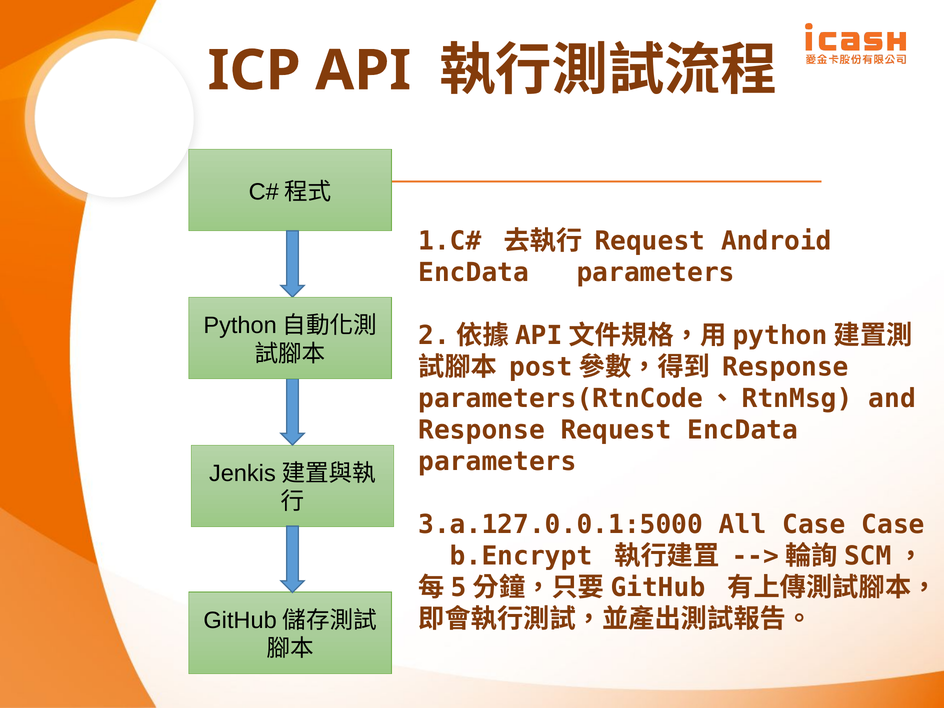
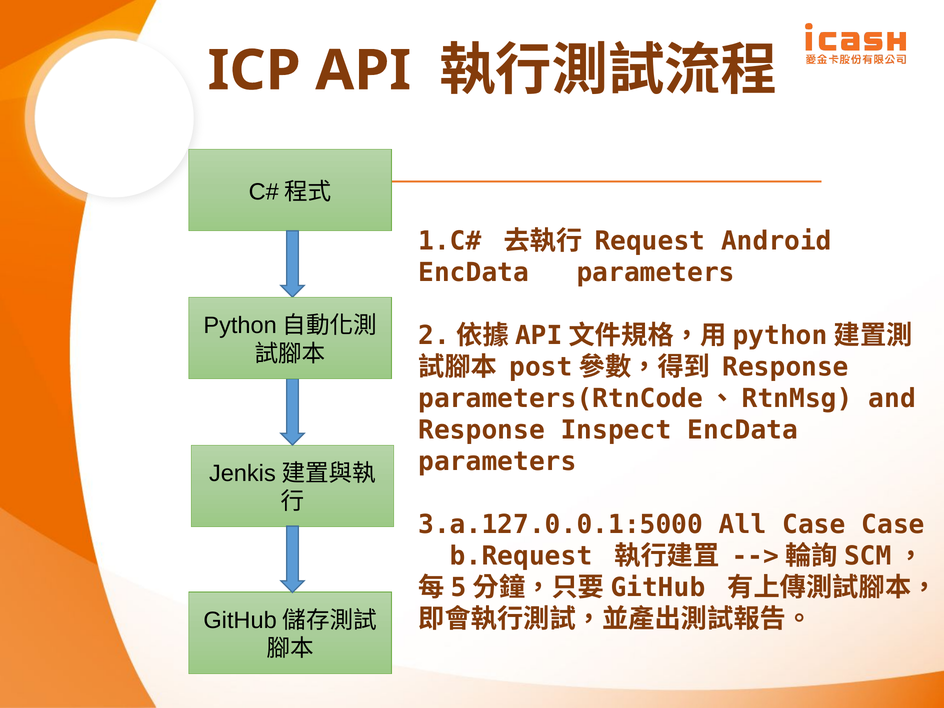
Response Request: Request -> Inspect
b.Encrypt: b.Encrypt -> b.Request
